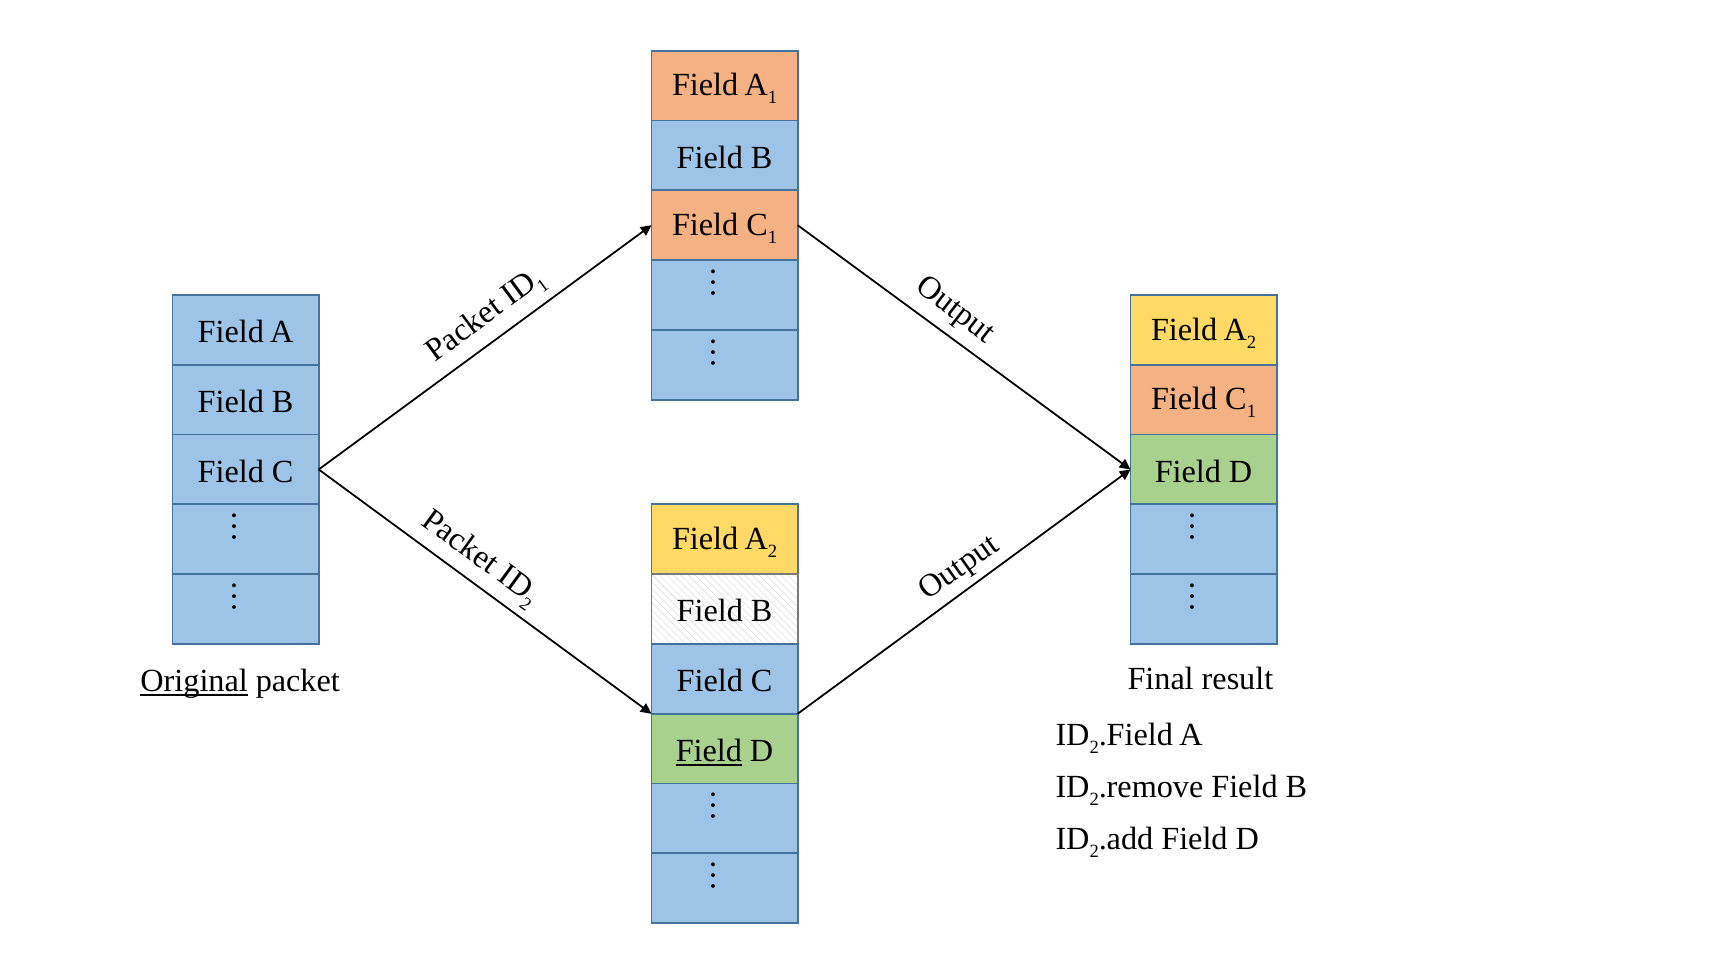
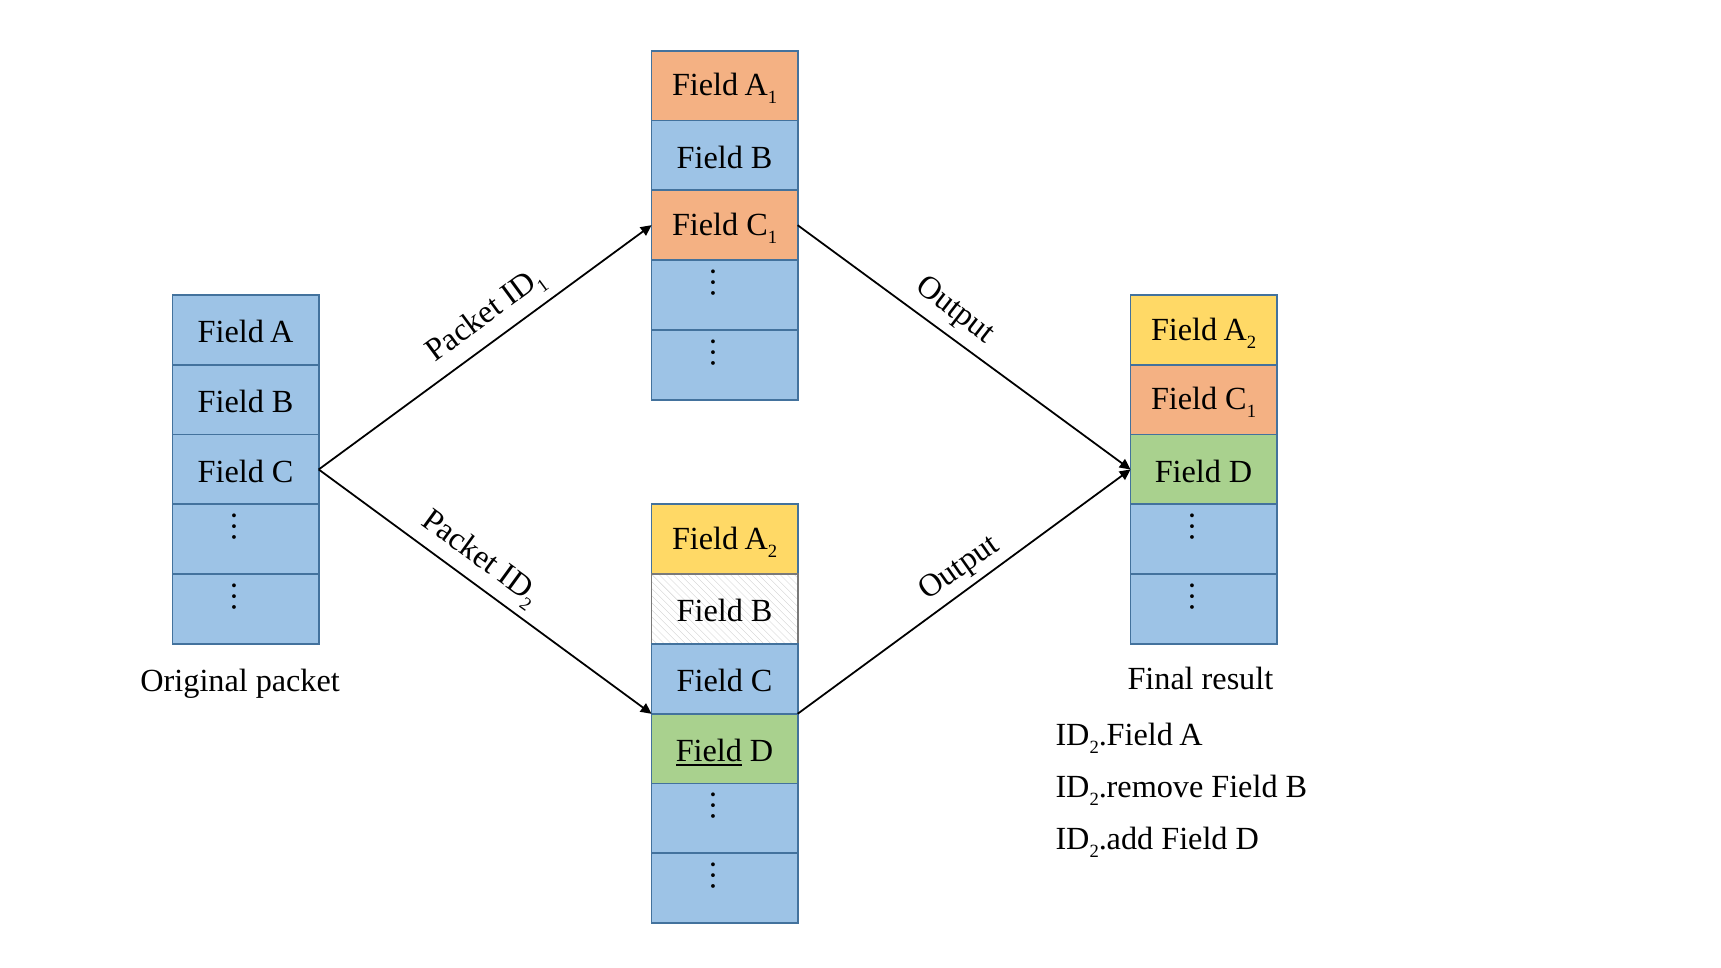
Original underline: present -> none
